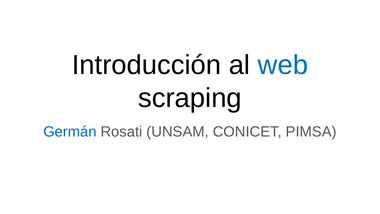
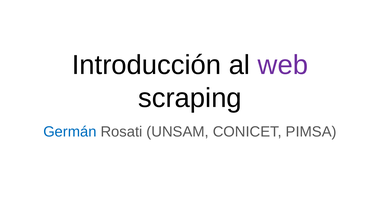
web colour: blue -> purple
